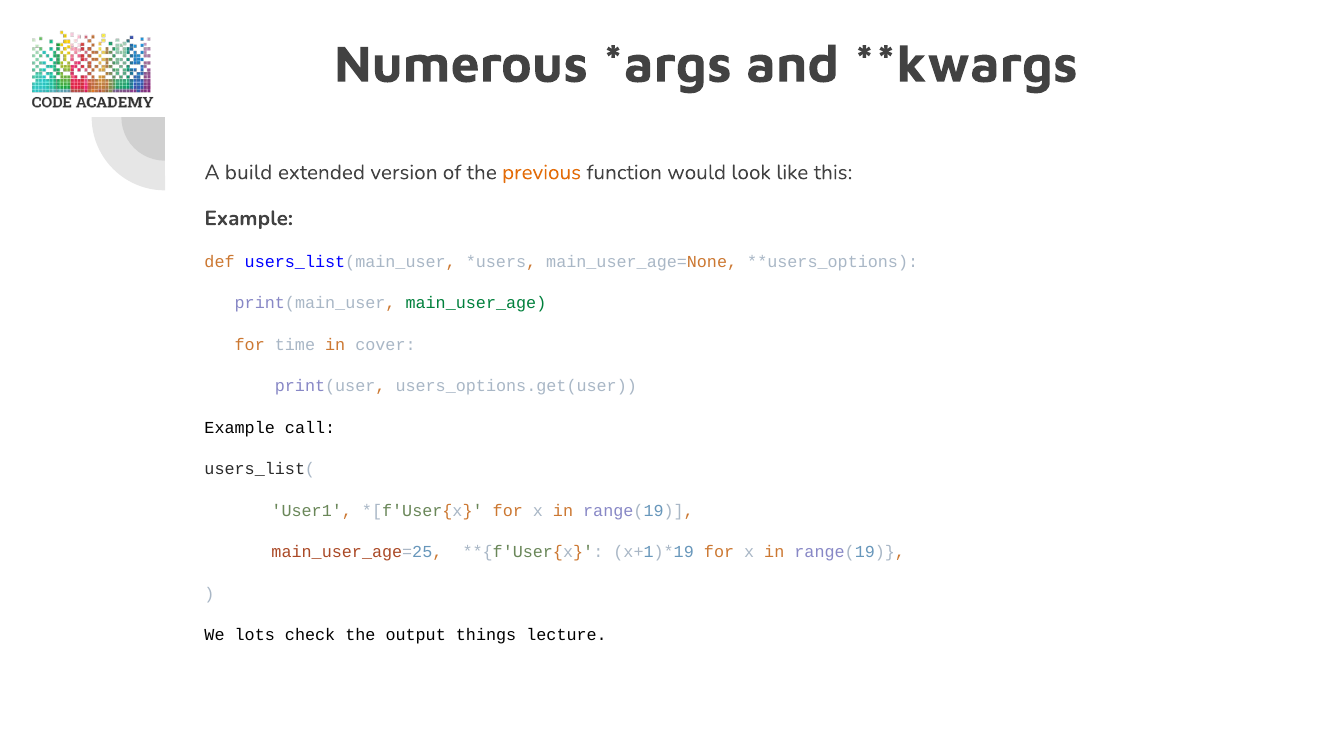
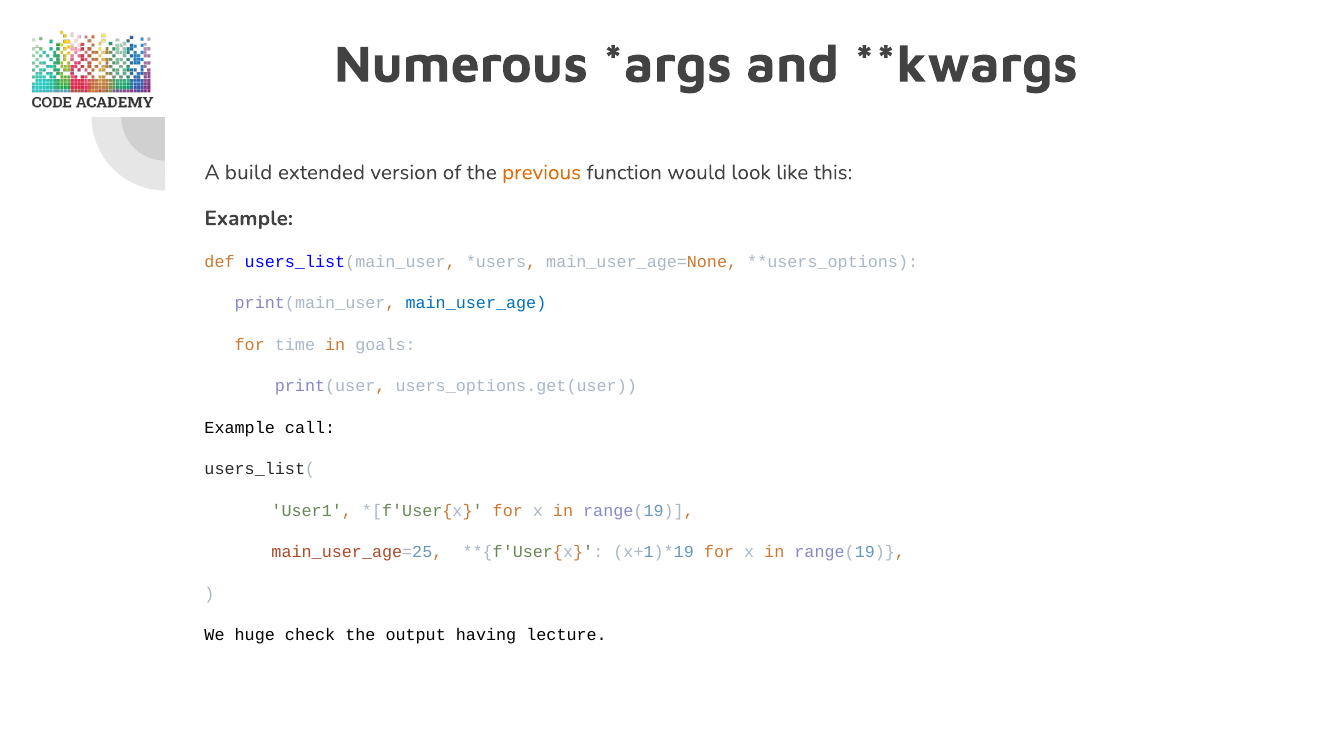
main_user_age colour: green -> blue
cover: cover -> goals
lots: lots -> huge
things: things -> having
